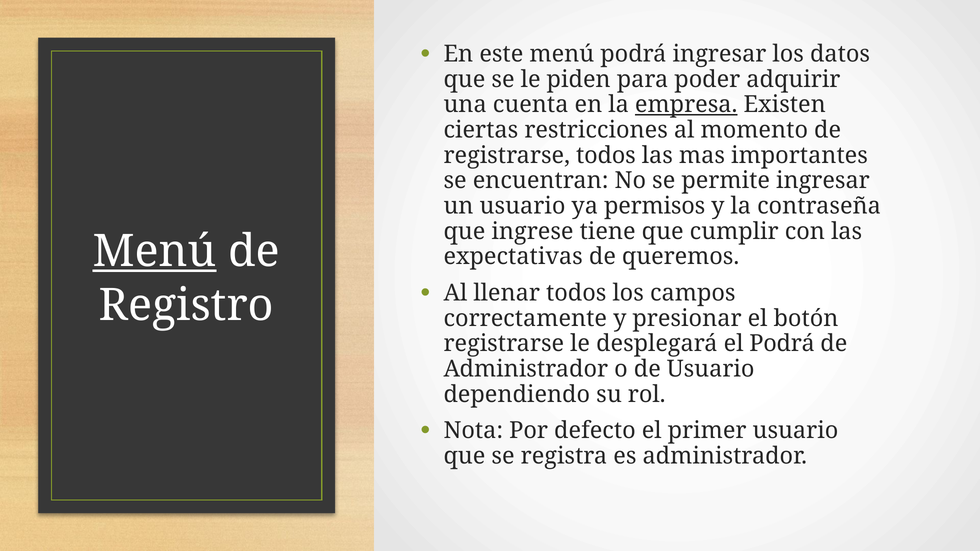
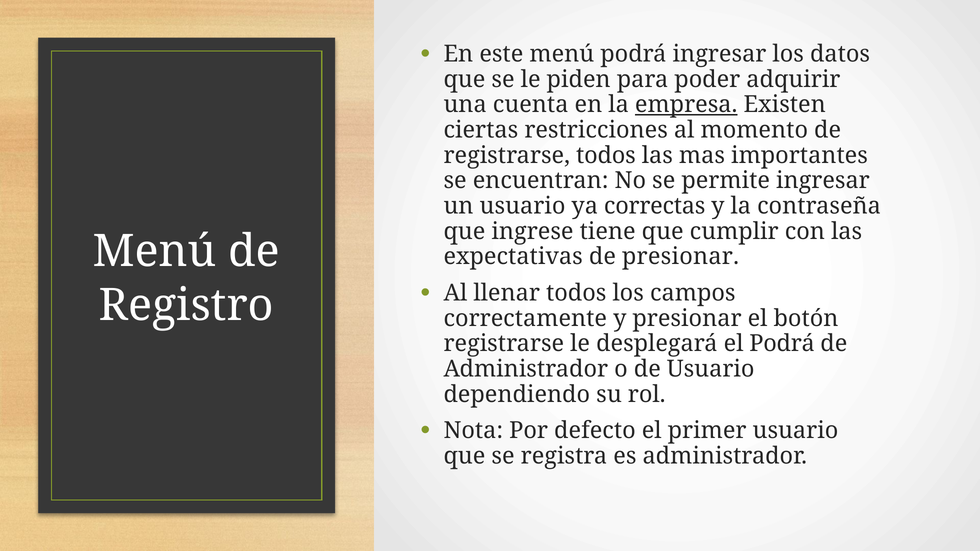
permisos: permisos -> correctas
Menú at (155, 252) underline: present -> none
de queremos: queremos -> presionar
